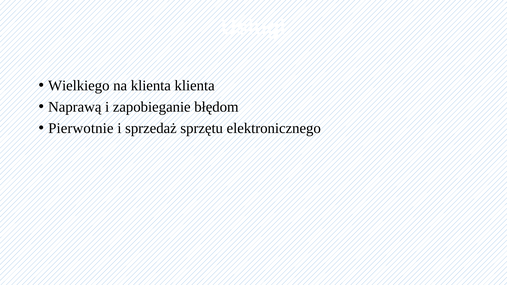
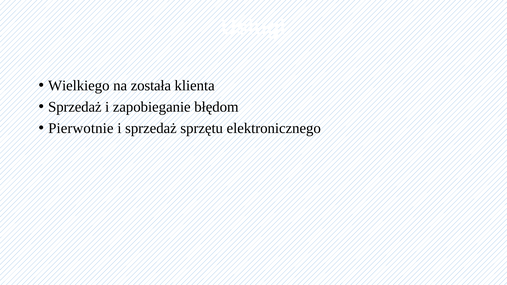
na klienta: klienta -> została
Naprawą at (75, 107): Naprawą -> Sprzedaż
